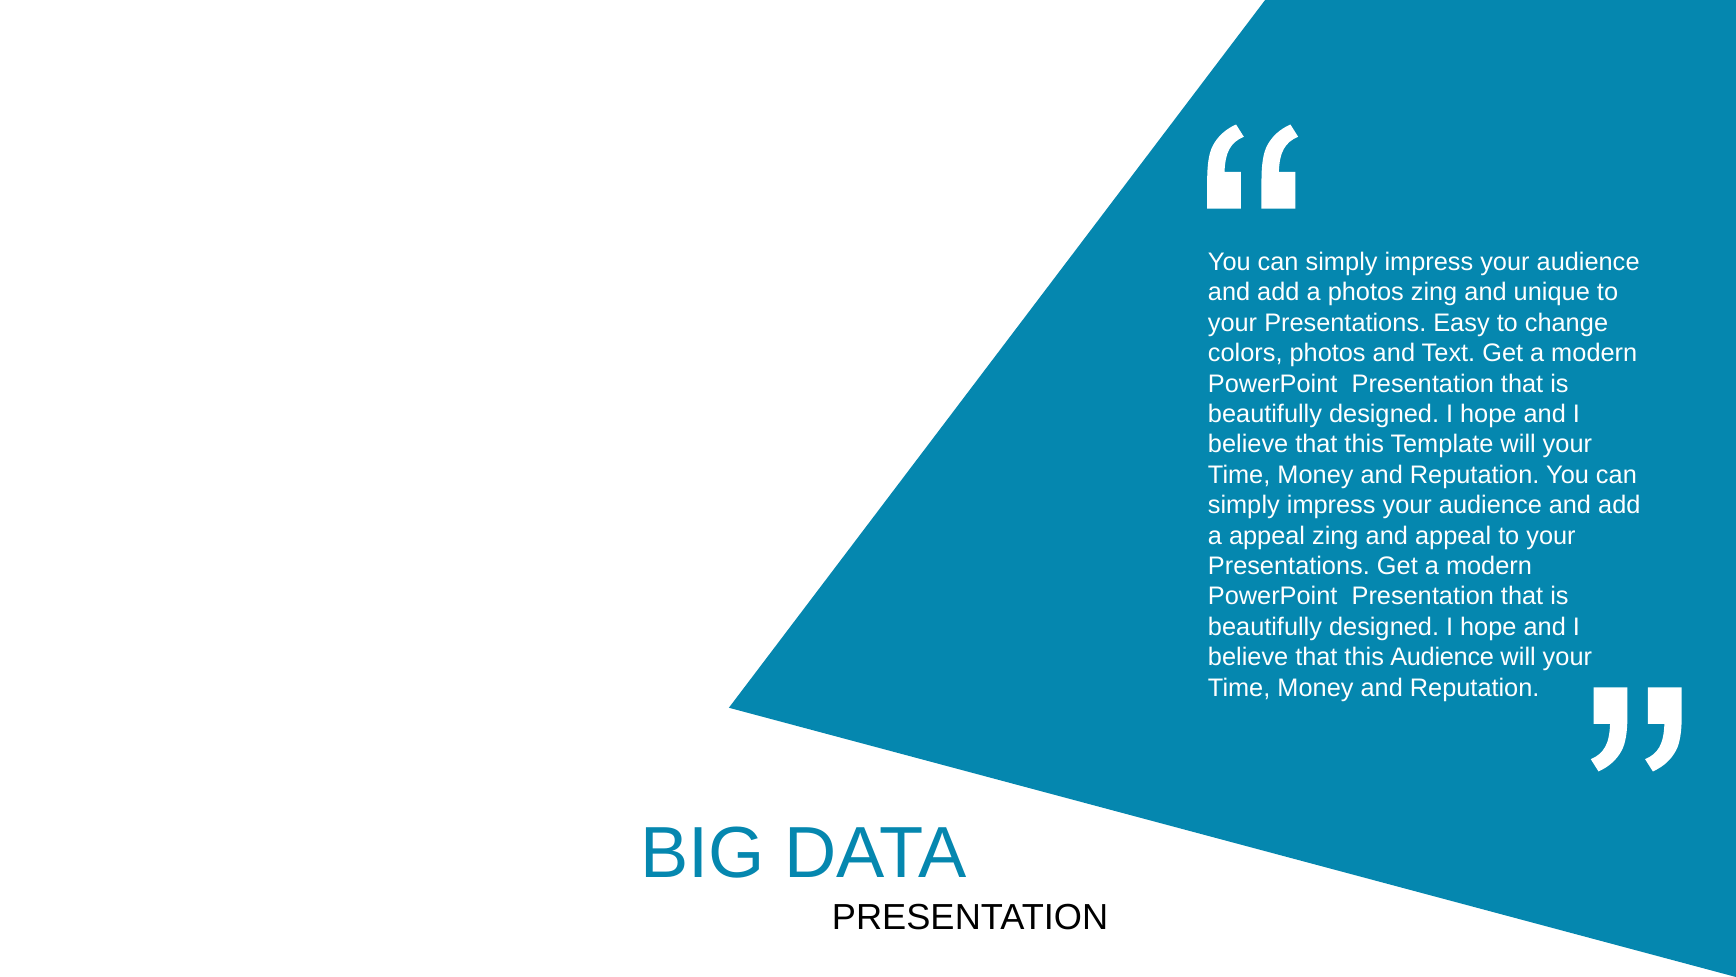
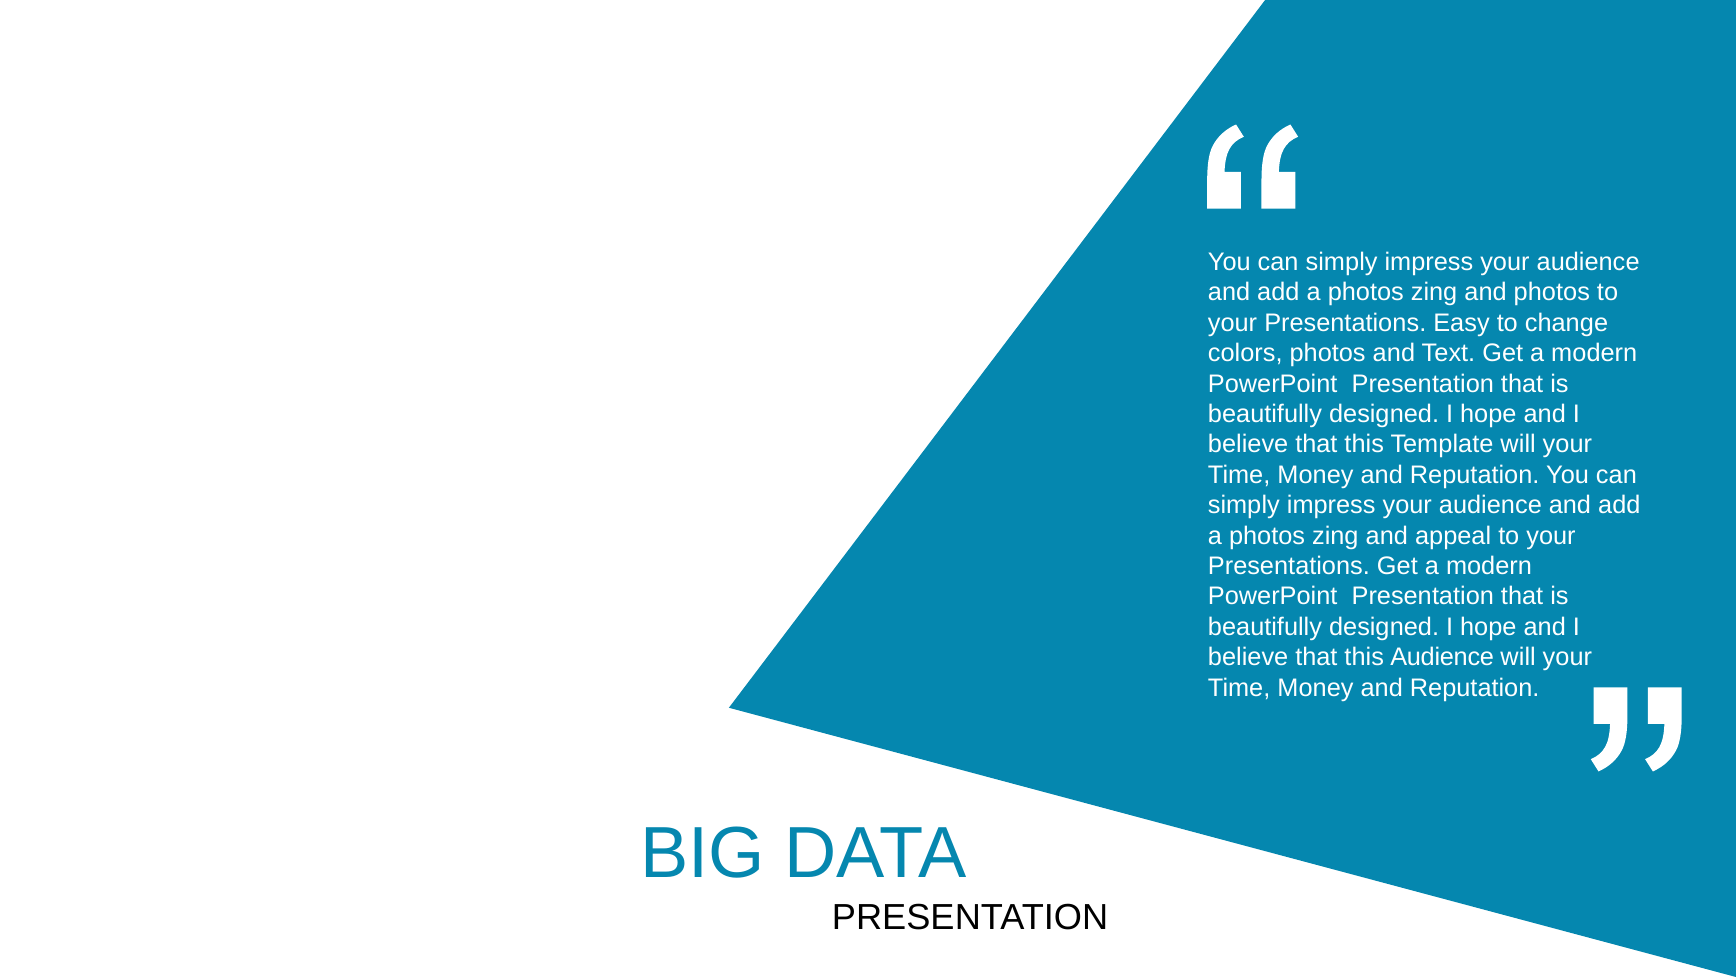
and unique: unique -> photos
appeal at (1267, 536): appeal -> photos
